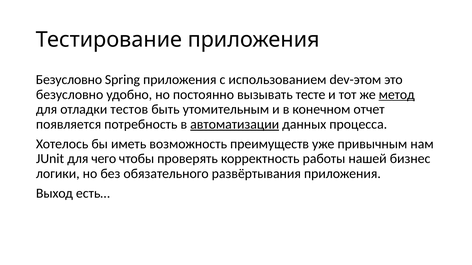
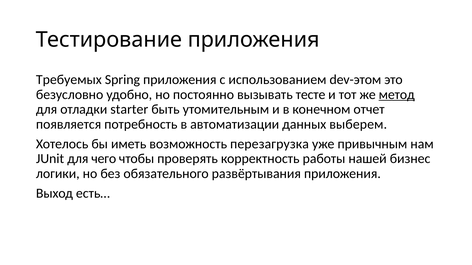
Безусловно at (69, 80): Безусловно -> Требуемых
тестов: тестов -> starter
автоматизации underline: present -> none
процесса: процесса -> выберем
преимуществ: преимуществ -> перезагрузка
